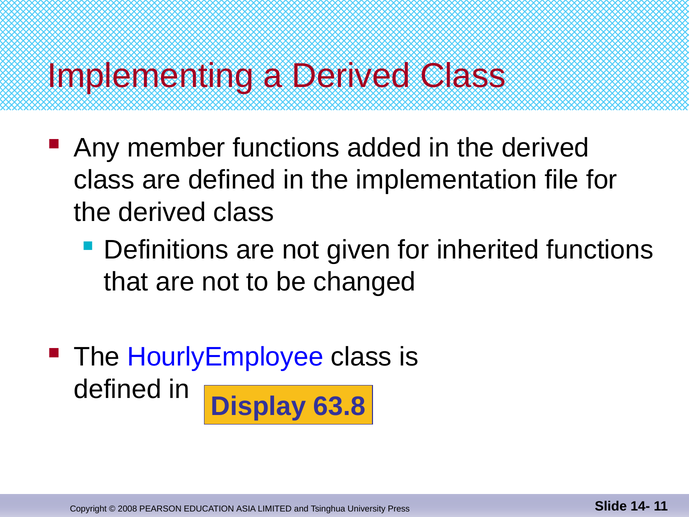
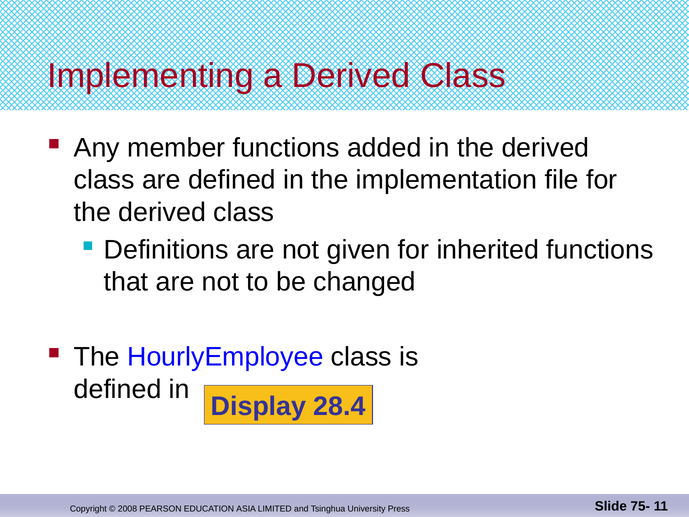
63.8: 63.8 -> 28.4
14-: 14- -> 75-
